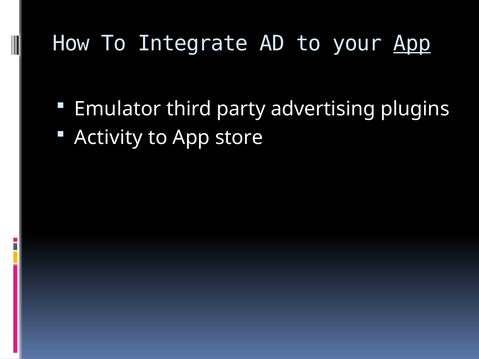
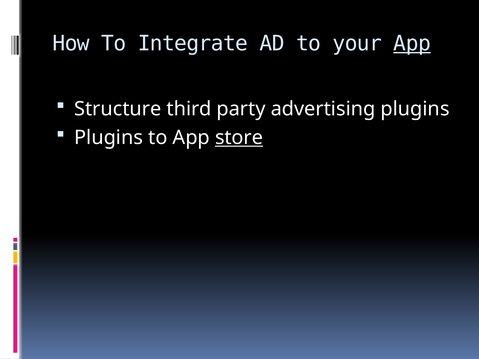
Emulator: Emulator -> Structure
Activity at (108, 138): Activity -> Plugins
store underline: none -> present
